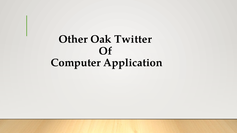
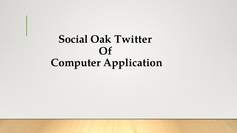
Other: Other -> Social
